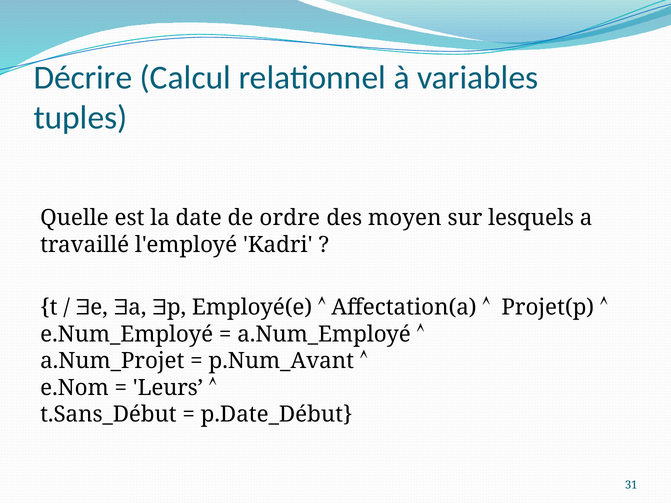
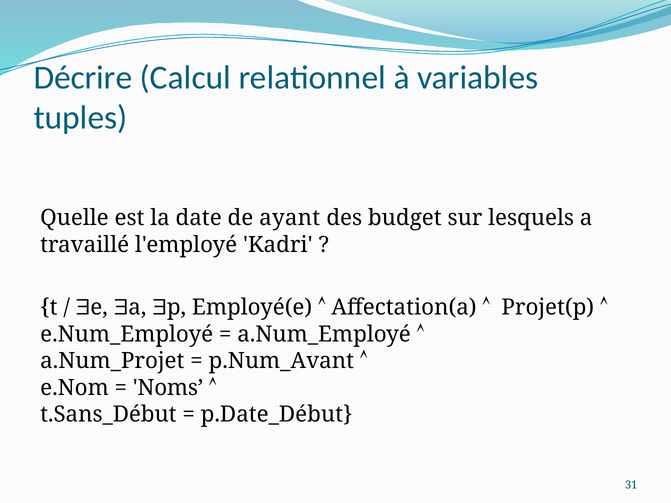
ordre: ordre -> ayant
moyen: moyen -> budget
Leurs: Leurs -> Noms
